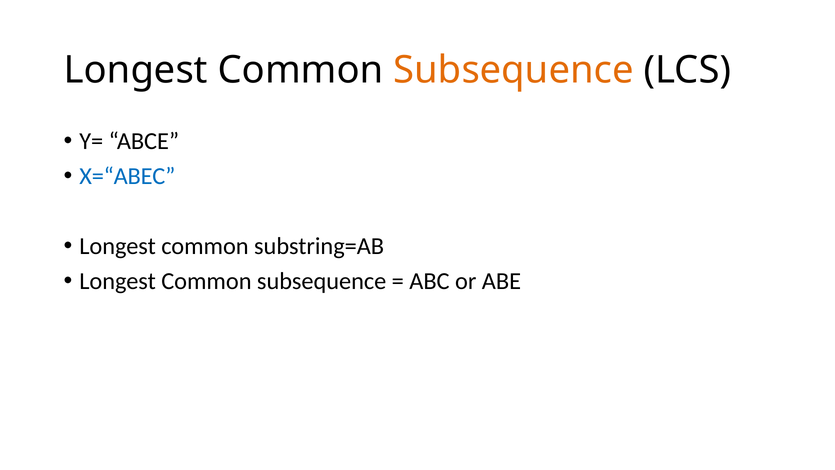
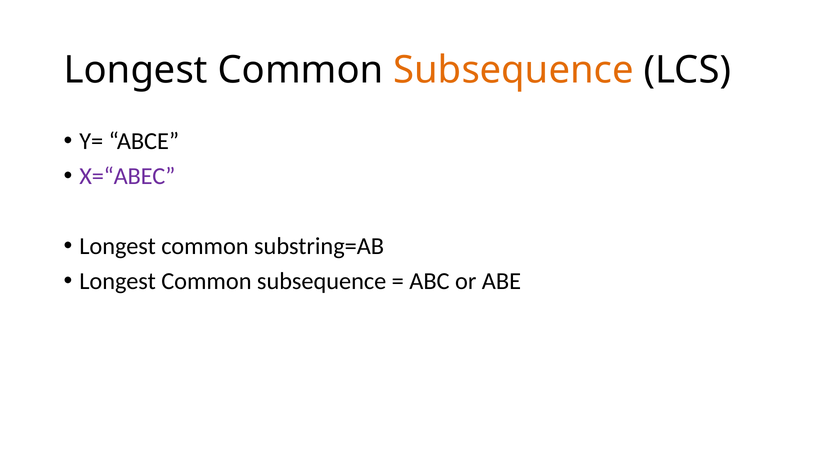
X=“ABEC colour: blue -> purple
